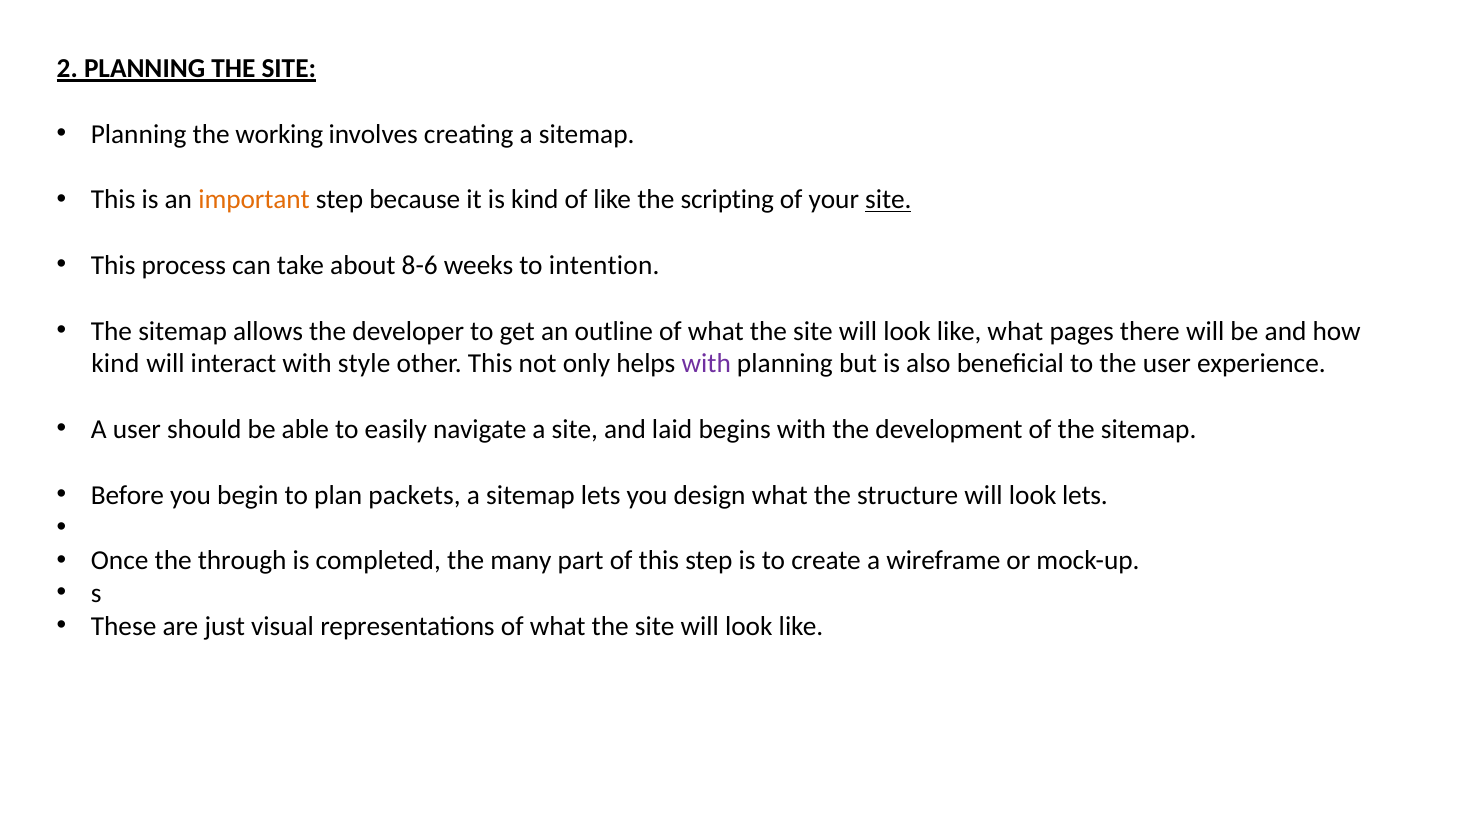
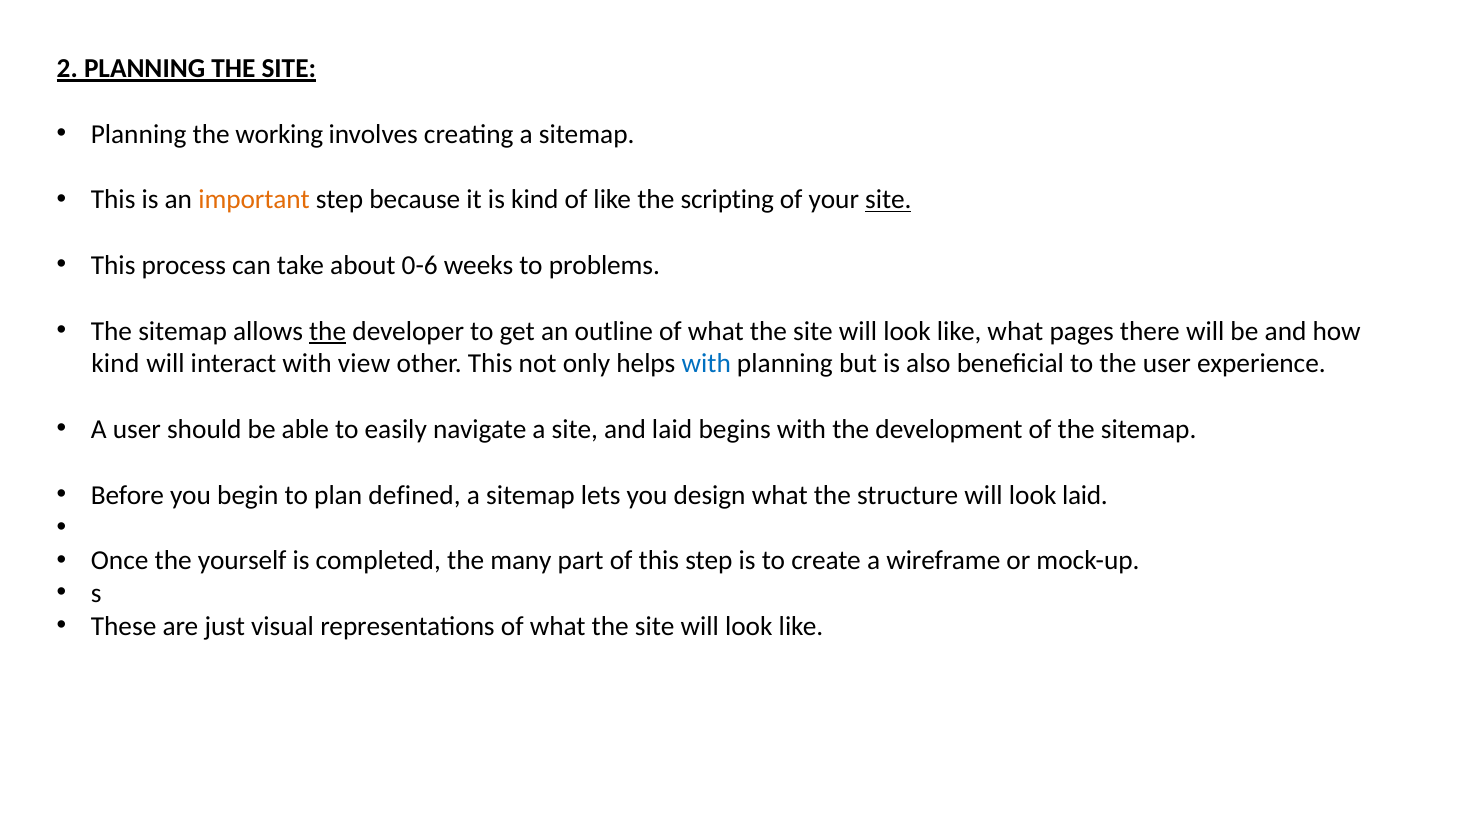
8-6: 8-6 -> 0-6
intention: intention -> problems
the at (328, 331) underline: none -> present
style: style -> view
with at (706, 364) colour: purple -> blue
packets: packets -> defined
look lets: lets -> laid
through: through -> yourself
